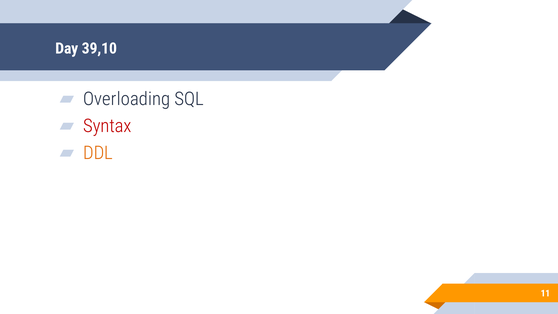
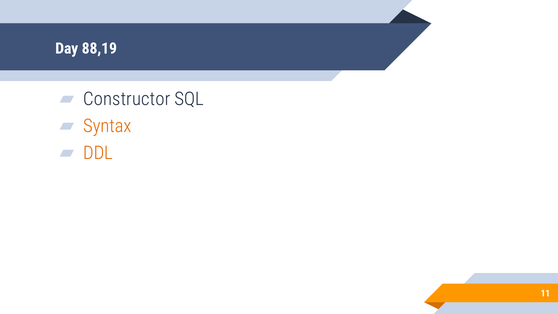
39,10: 39,10 -> 88,19
Overloading: Overloading -> Constructor
Syntax colour: red -> orange
